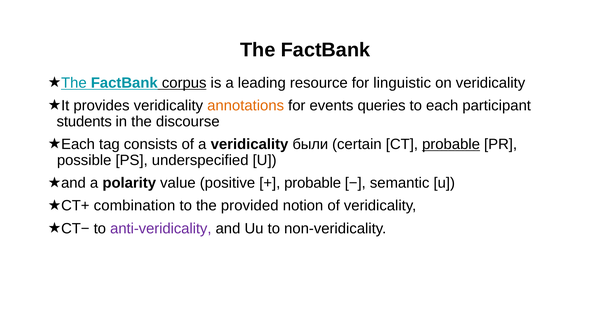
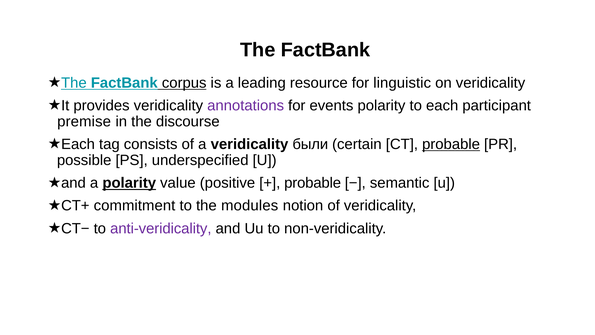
annotations colour: orange -> purple
events queries: queries -> polarity
students: students -> premise
polarity at (129, 183) underline: none -> present
combination: combination -> commitment
provided: provided -> modules
